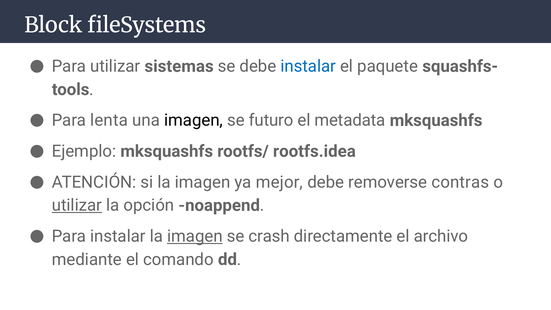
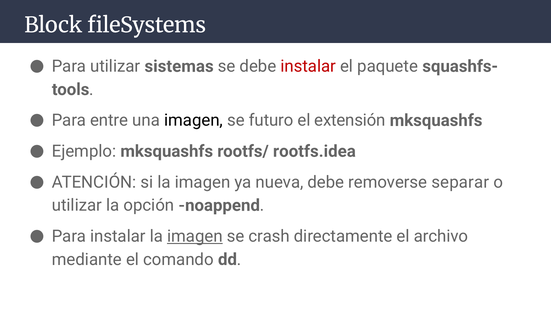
instalar at (308, 66) colour: blue -> red
lenta: lenta -> entre
metadata: metadata -> extensión
mejor: mejor -> nueva
contras: contras -> separar
utilizar at (77, 205) underline: present -> none
